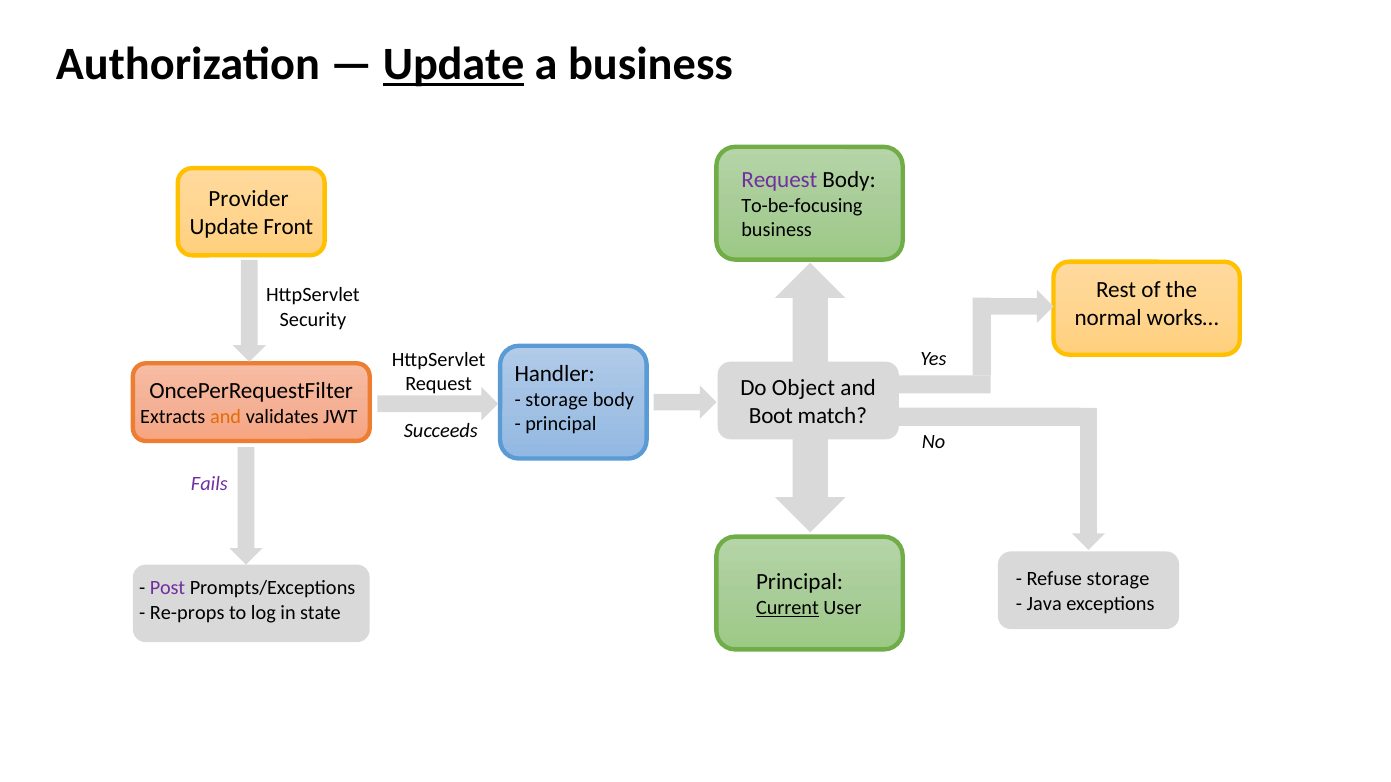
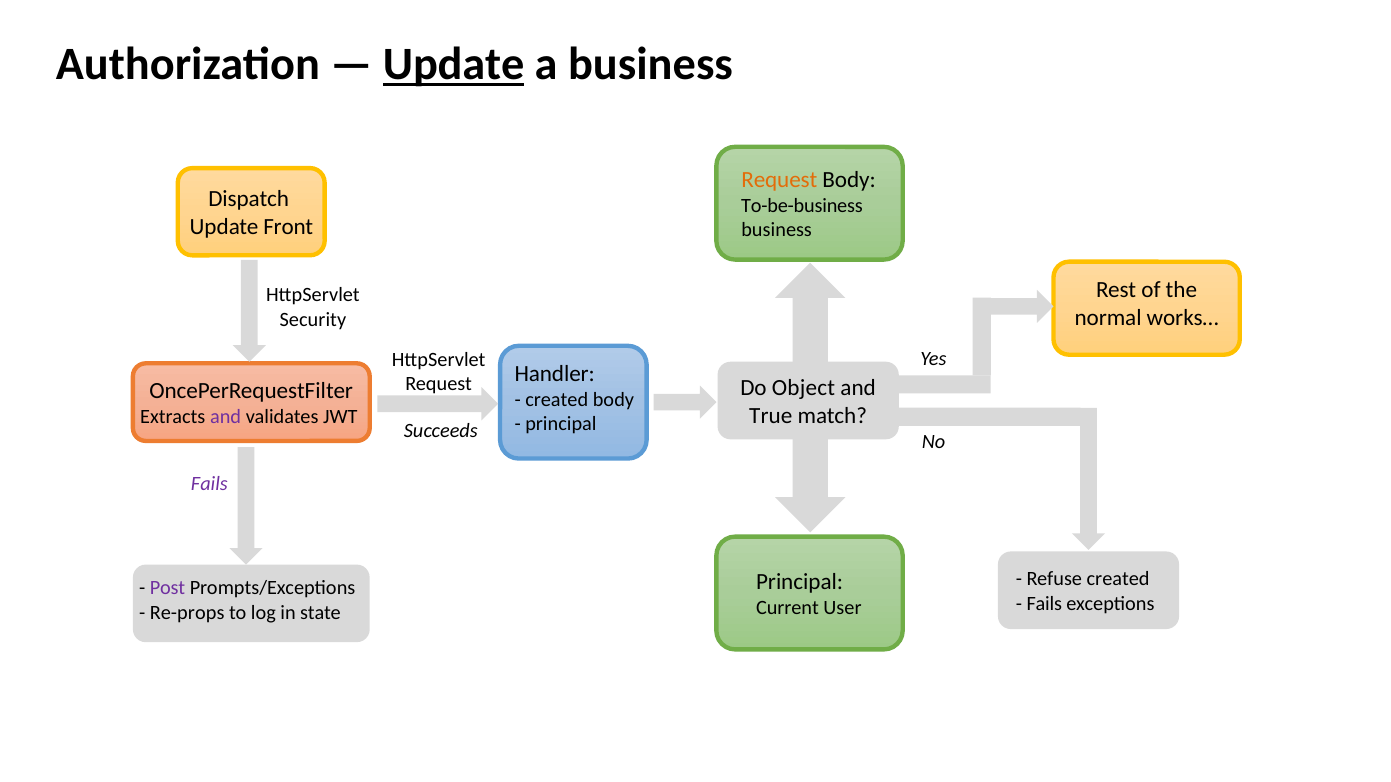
Request at (779, 180) colour: purple -> orange
Provider: Provider -> Dispatch
To-be-focusing: To-be-focusing -> To-be-business
storage at (557, 400): storage -> created
Boot: Boot -> True
and at (226, 417) colour: orange -> purple
Refuse storage: storage -> created
Java at (1044, 604): Java -> Fails
Current underline: present -> none
